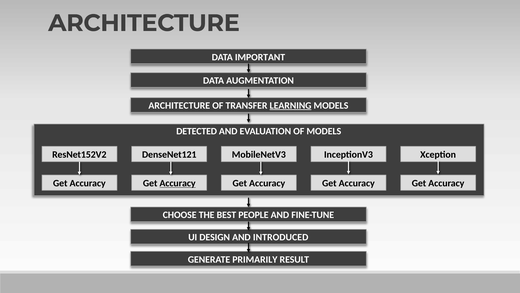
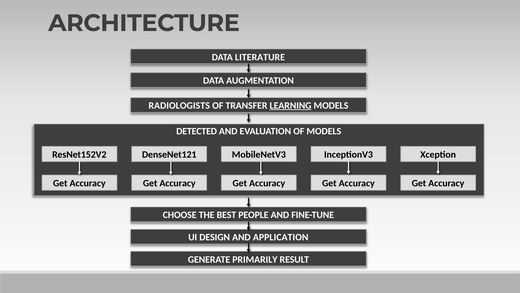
IMPORTANT: IMPORTANT -> LITERATURE
ARCHITECTURE at (179, 105): ARCHITECTURE -> RADIOLOGISTS
Accuracy at (178, 183) underline: present -> none
INTRODUCED: INTRODUCED -> APPLICATION
